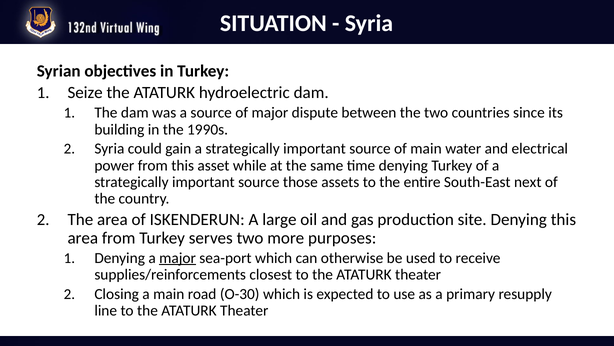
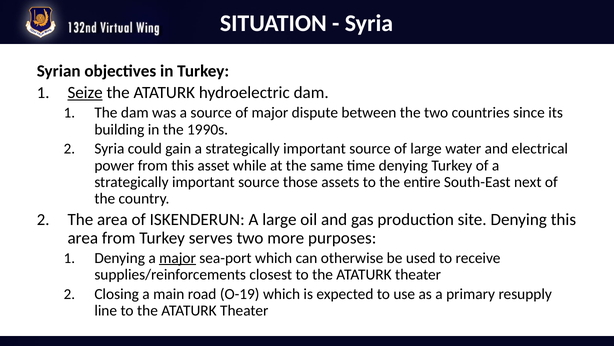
Seize underline: none -> present
of main: main -> large
O-30: O-30 -> O-19
